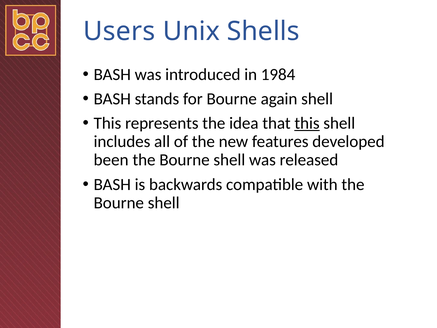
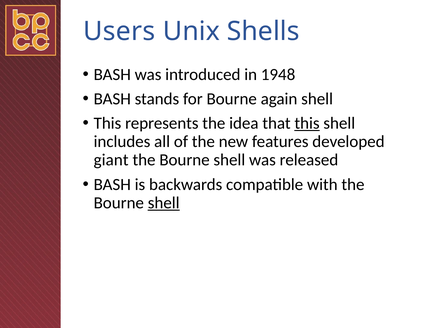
1984: 1984 -> 1948
been: been -> giant
shell at (164, 203) underline: none -> present
